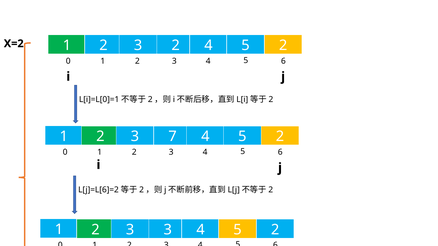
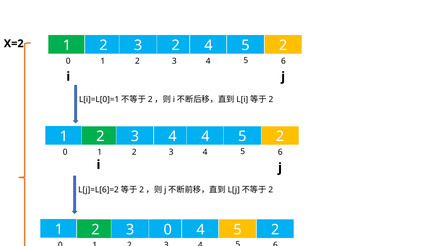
7 at (173, 137): 7 -> 4
3 3: 3 -> 0
